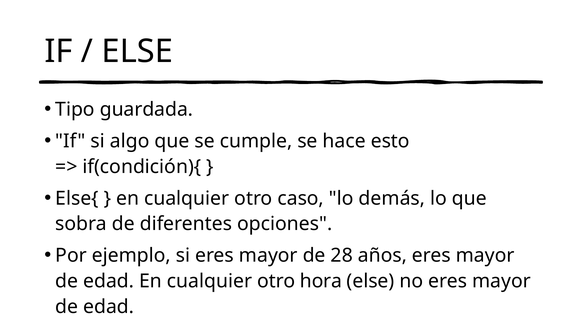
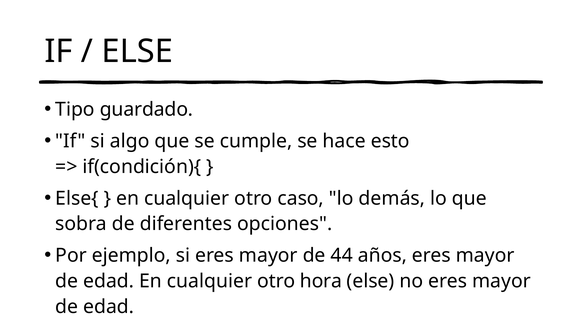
guardada: guardada -> guardado
28: 28 -> 44
